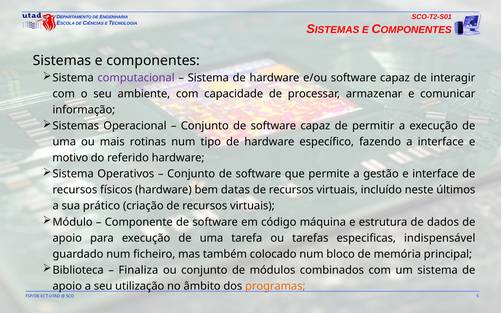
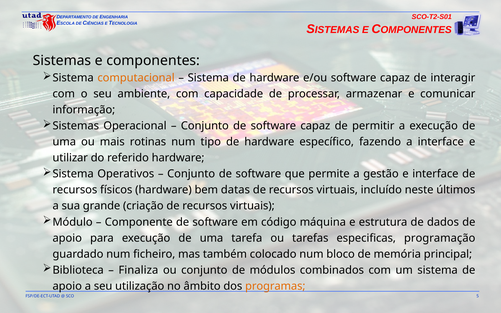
computacional colour: purple -> orange
motivo: motivo -> utilizar
prático: prático -> grande
indispensável: indispensável -> programação
